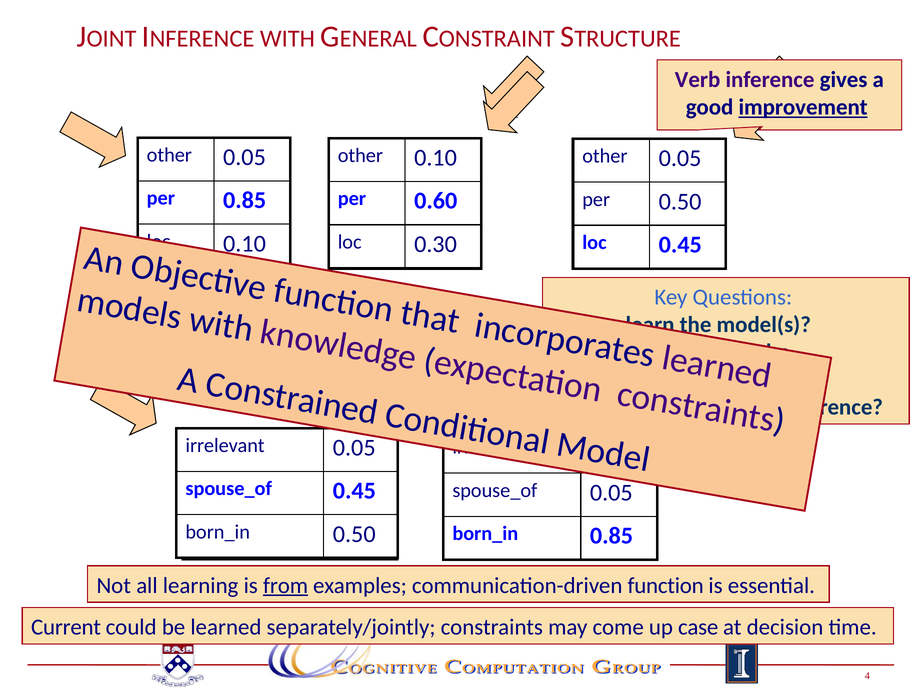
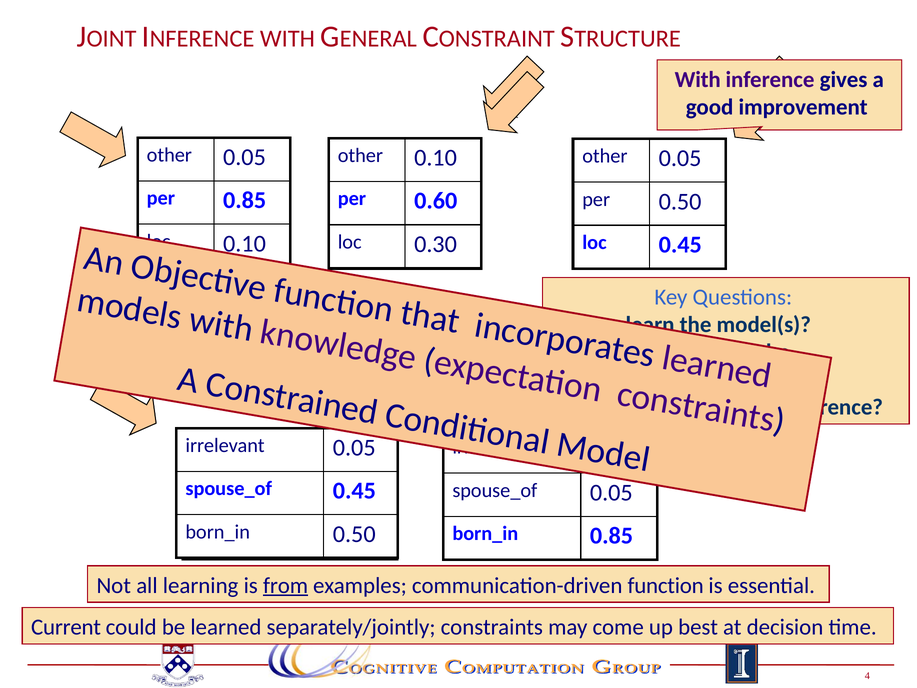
Verb at (698, 80): Verb -> With
improvement underline: present -> none
case: case -> best
